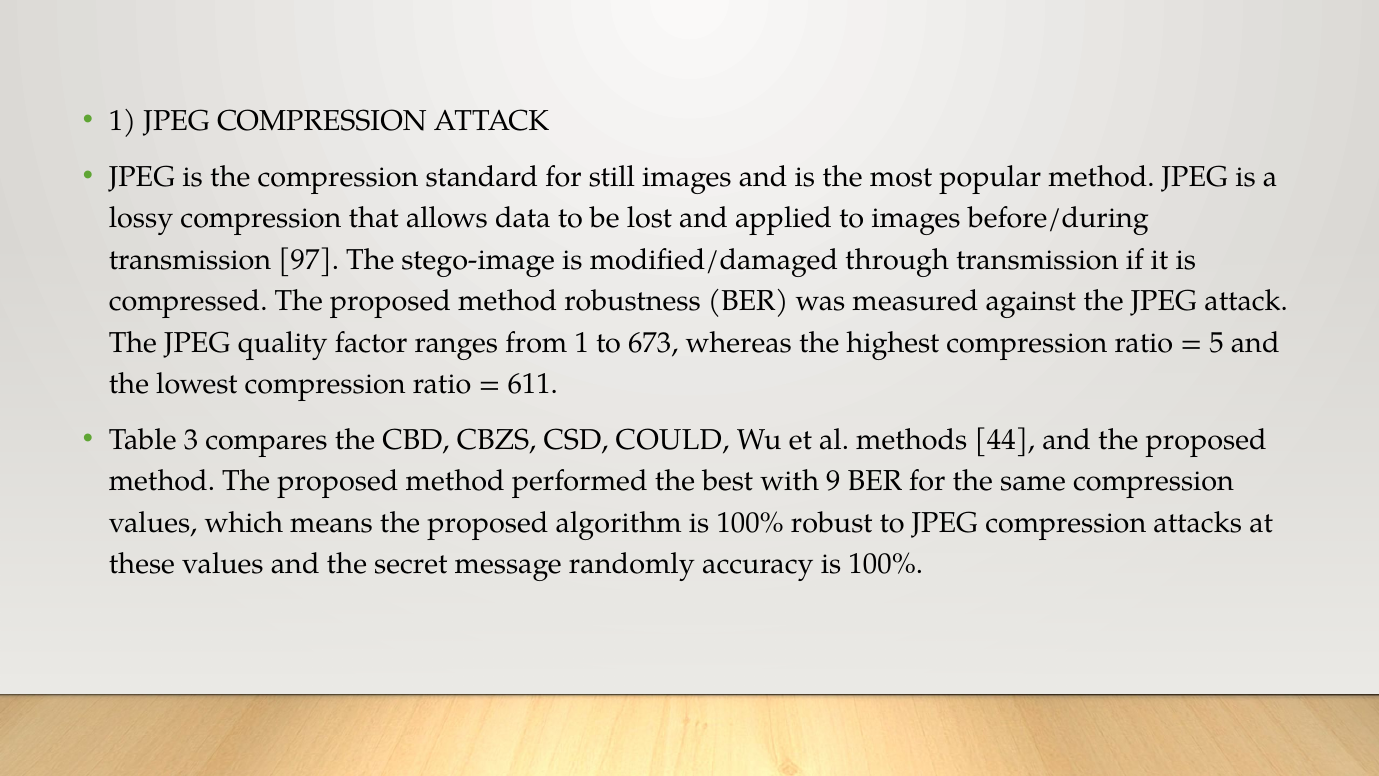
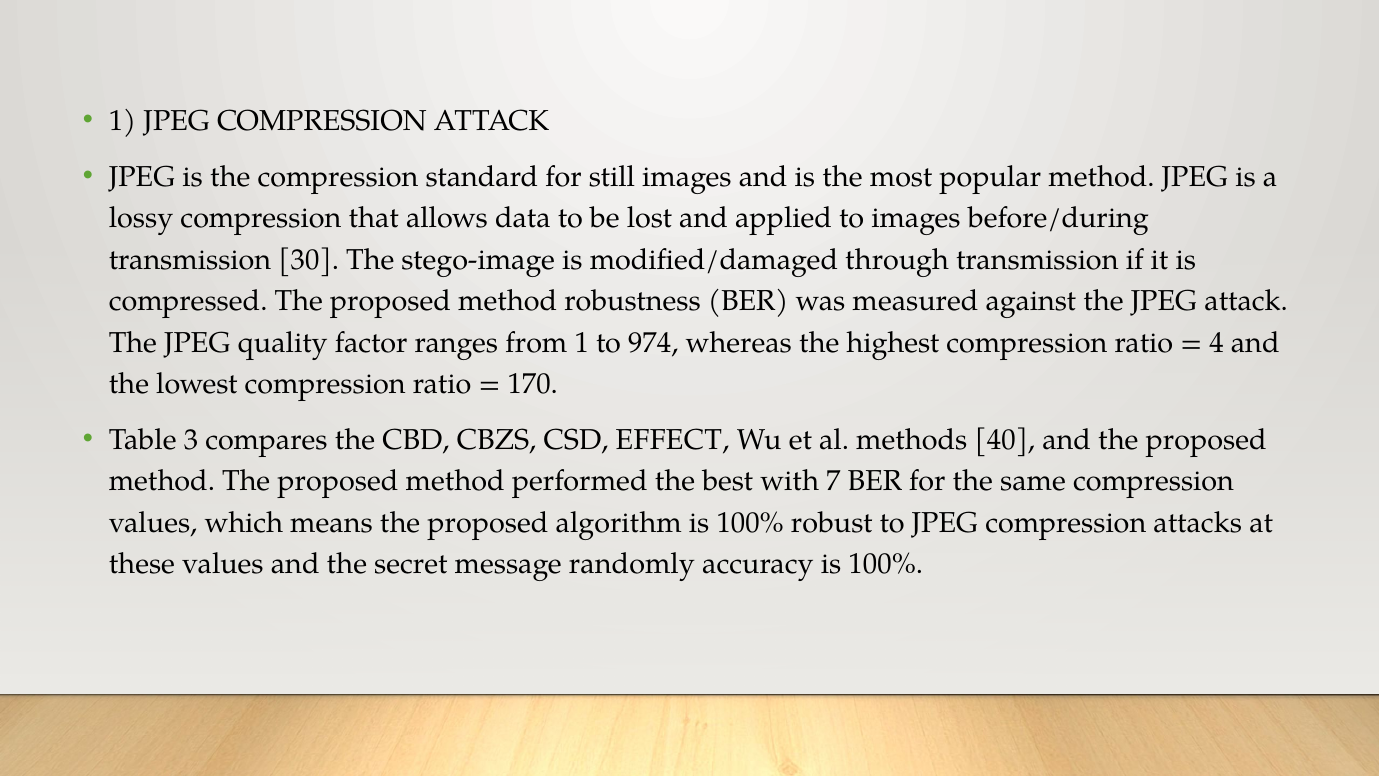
97: 97 -> 30
673: 673 -> 974
5: 5 -> 4
611: 611 -> 170
COULD: COULD -> EFFECT
44: 44 -> 40
9: 9 -> 7
